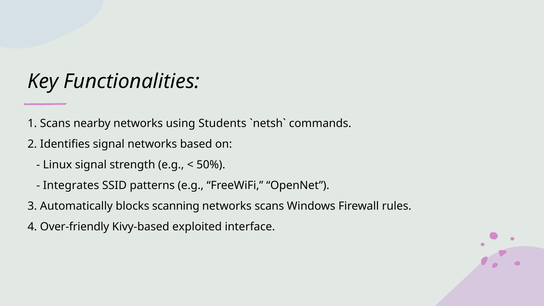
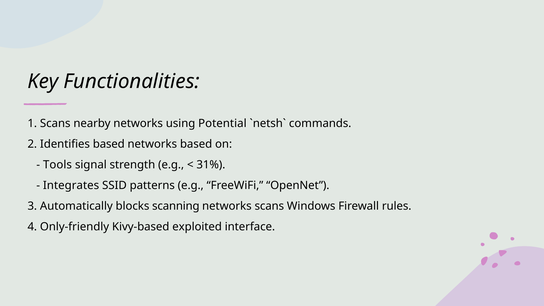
Students: Students -> Potential
Identifies signal: signal -> based
Linux: Linux -> Tools
50%: 50% -> 31%
Over-friendly: Over-friendly -> Only-friendly
